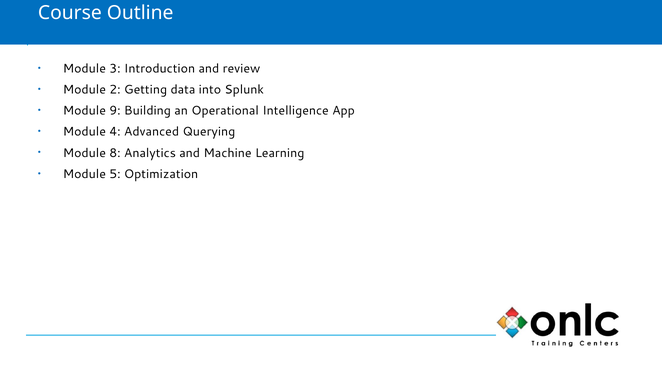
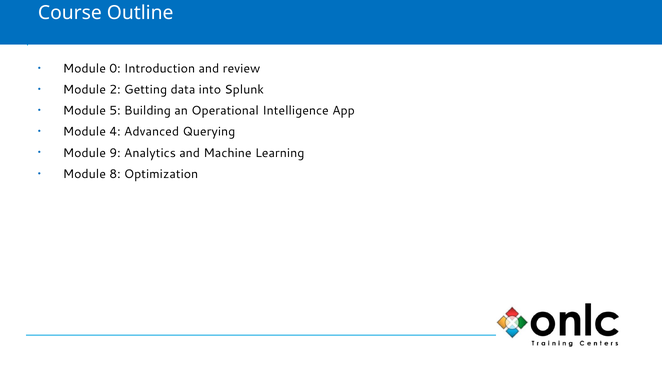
3: 3 -> 0
9: 9 -> 5
8: 8 -> 9
5: 5 -> 8
